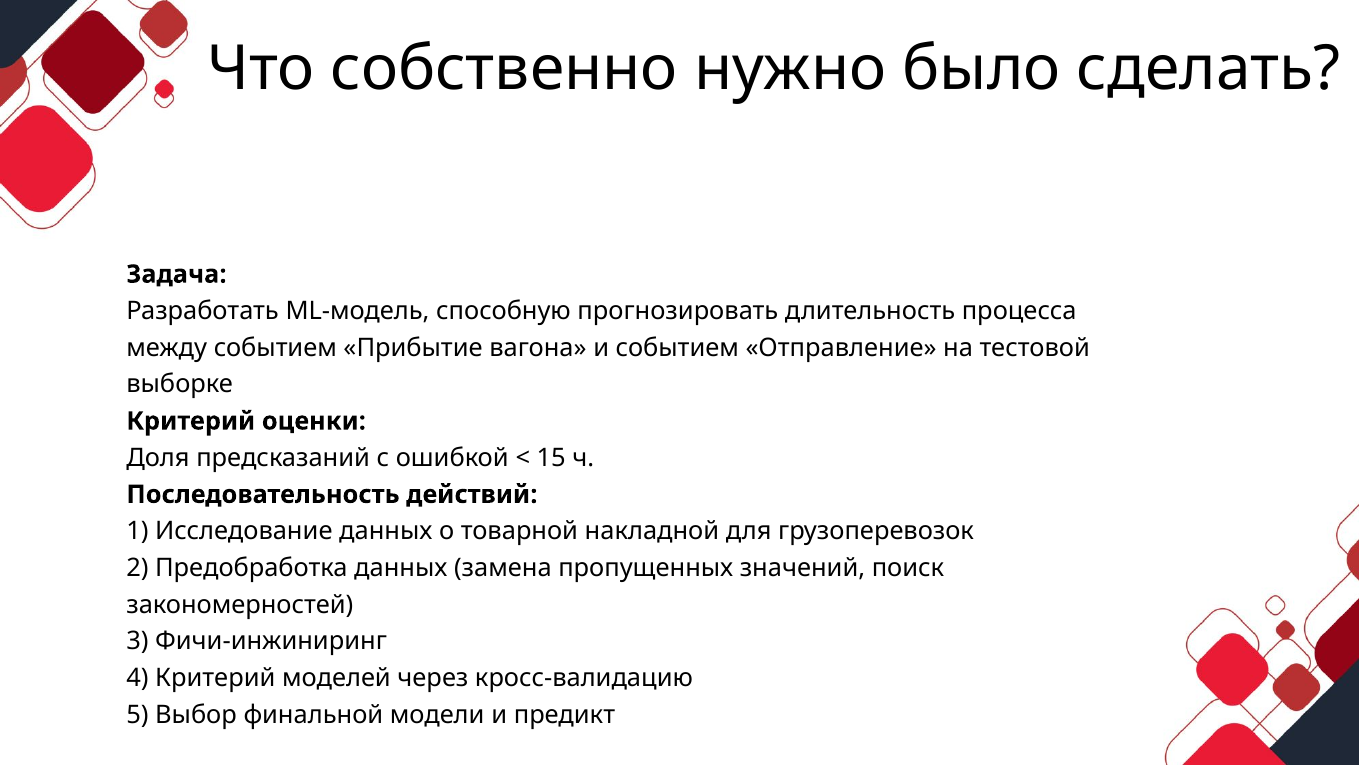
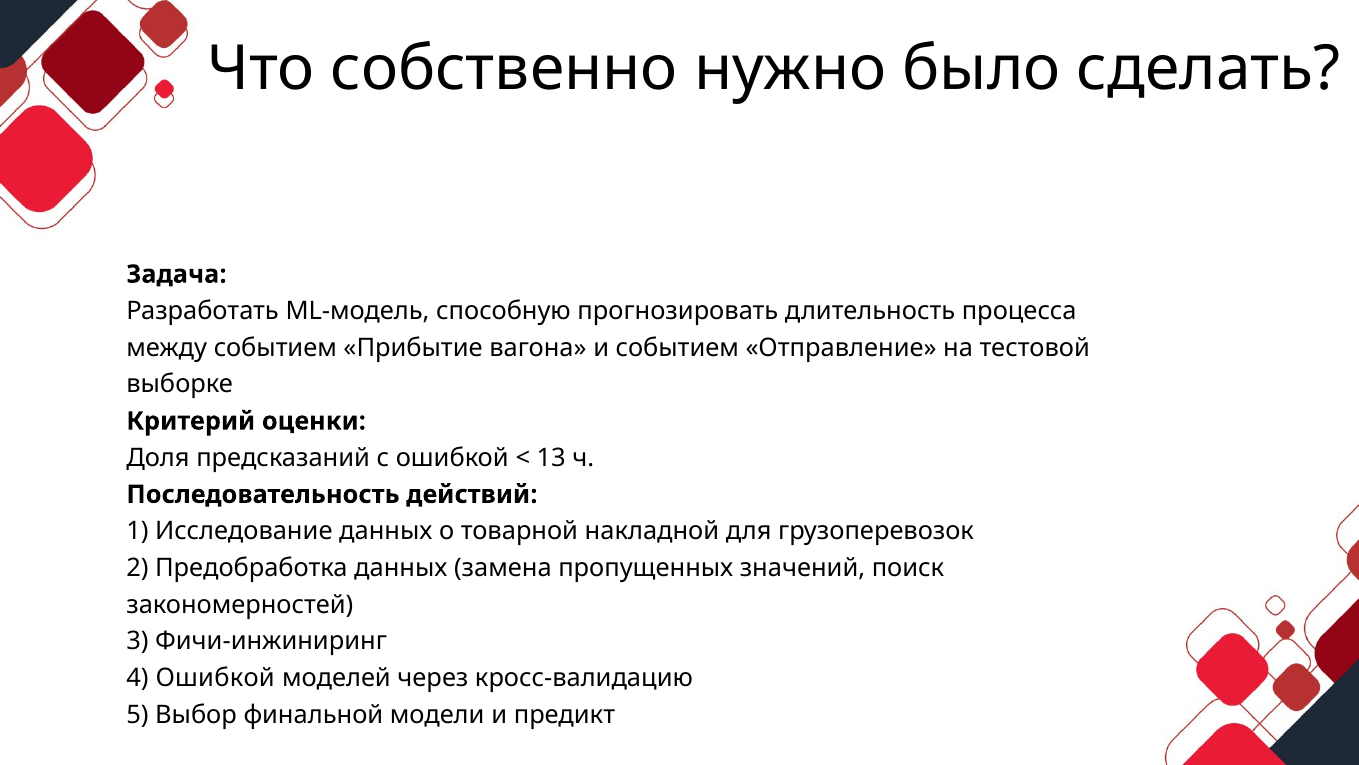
15: 15 -> 13
4 Критерий: Критерий -> Ошибкой
